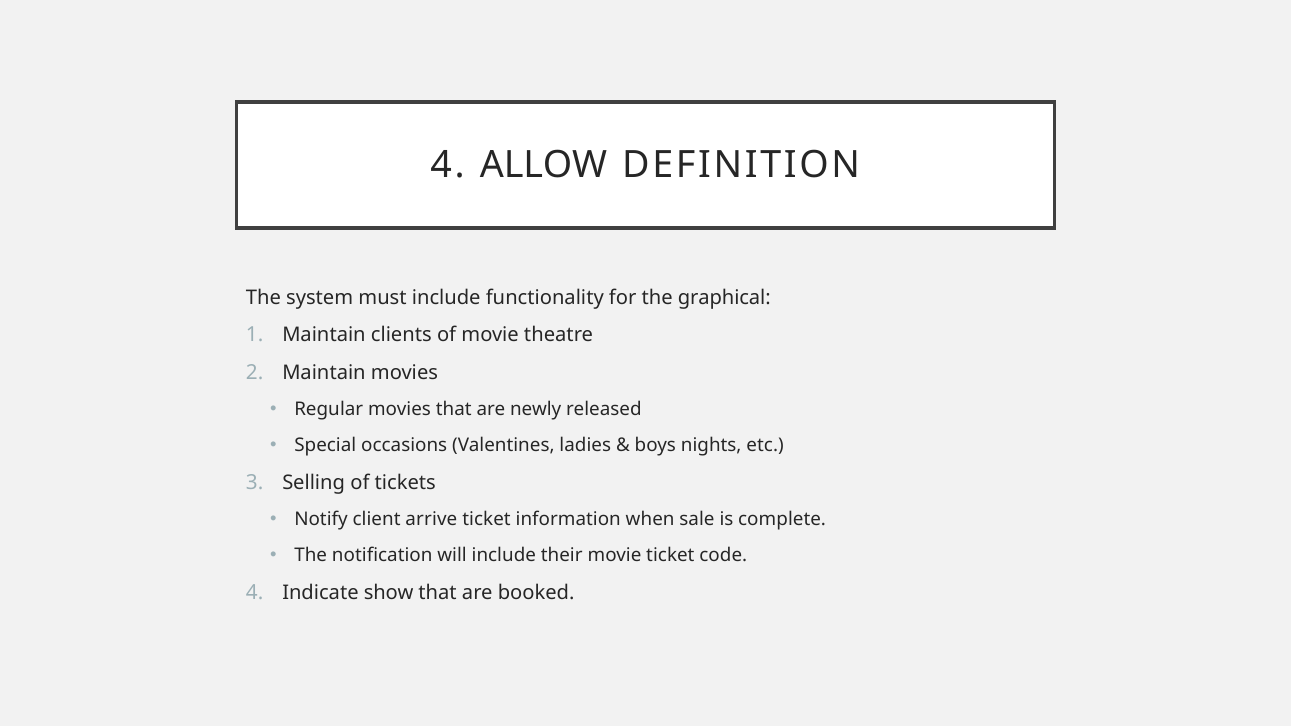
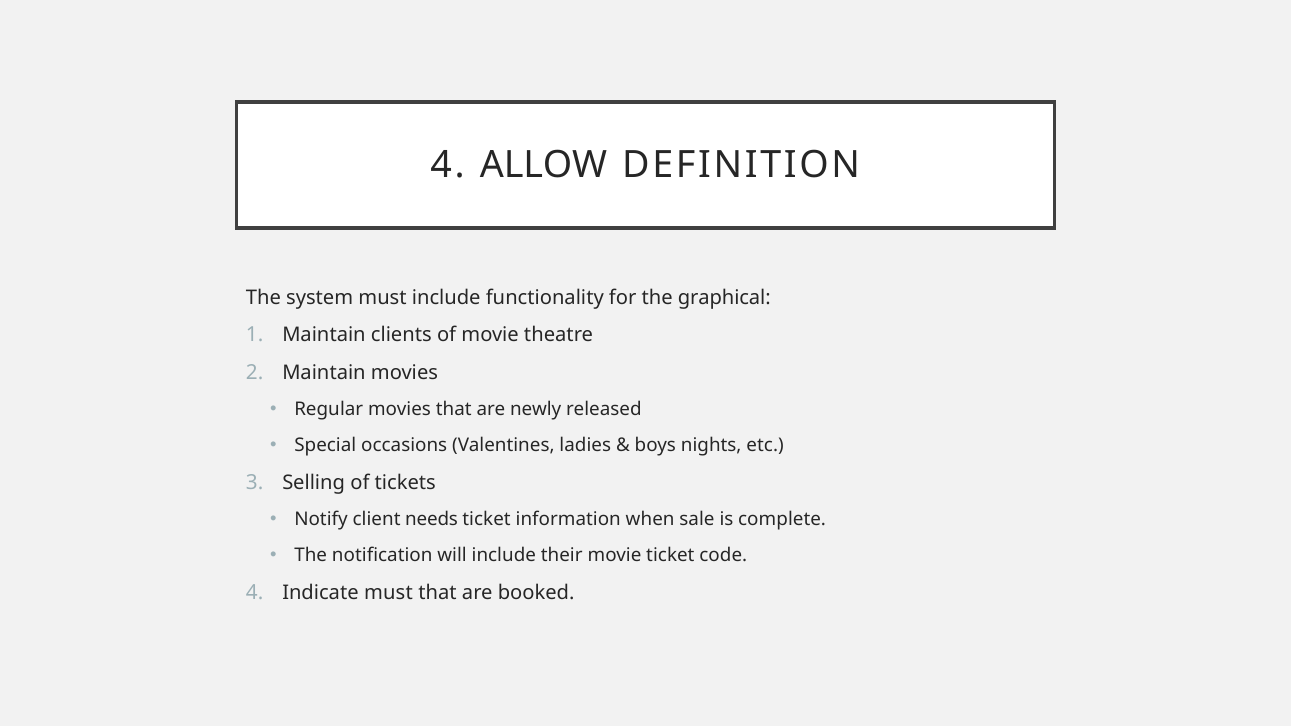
arrive: arrive -> needs
Indicate show: show -> must
